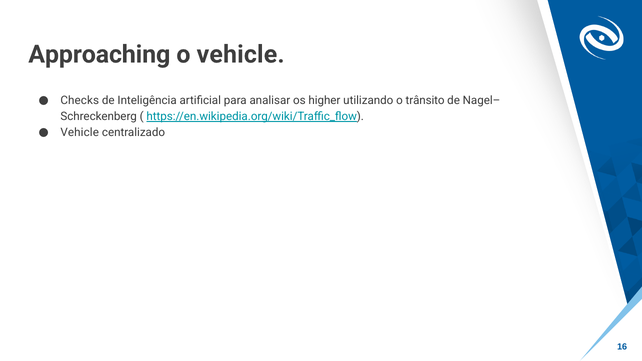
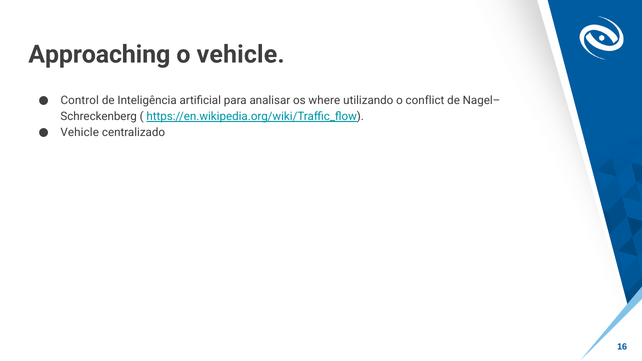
Checks: Checks -> Control
higher: higher -> where
trânsito: trânsito -> conflict
